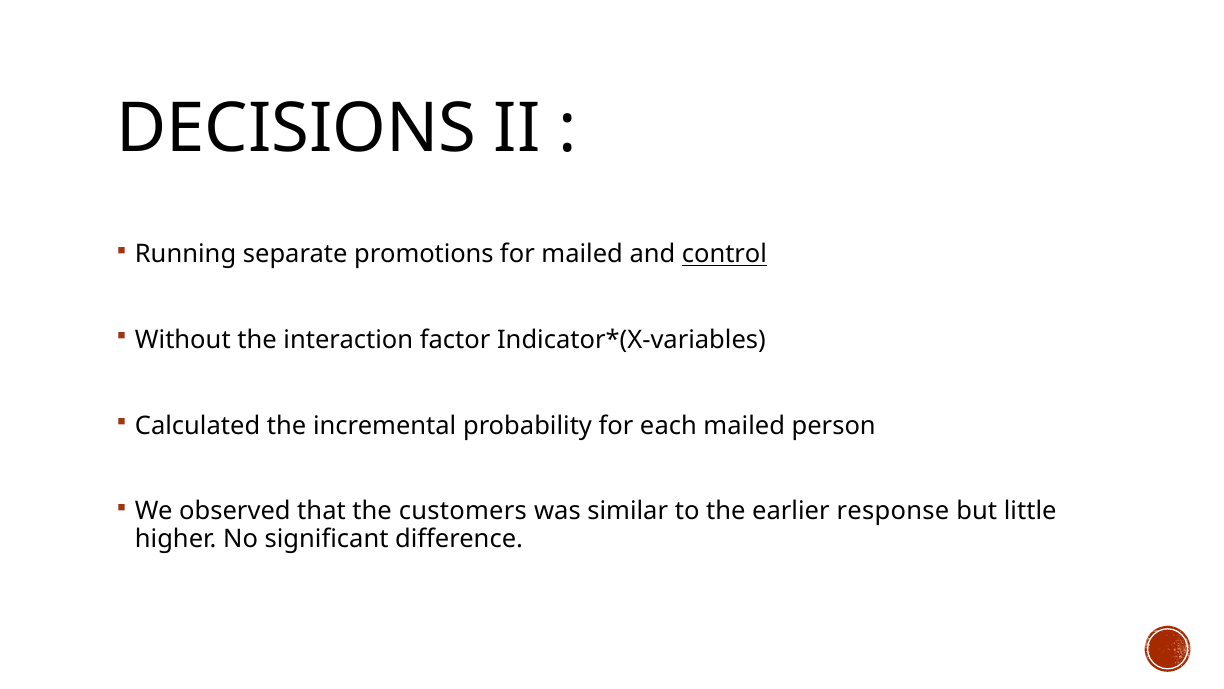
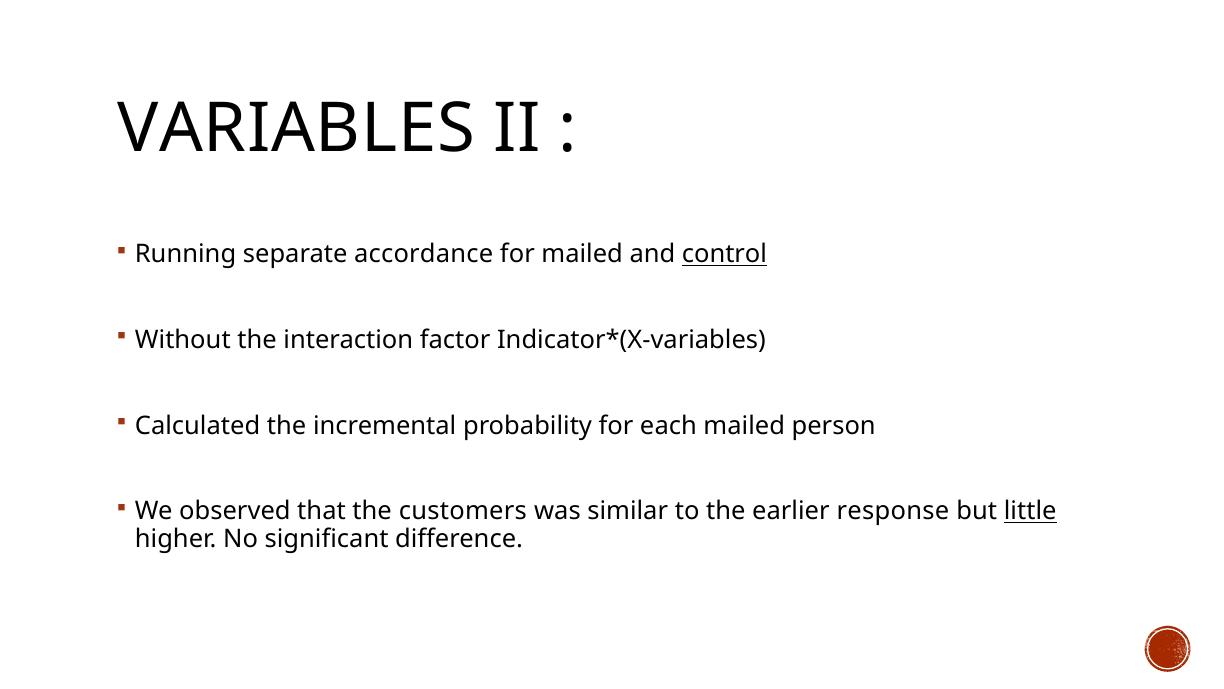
DECISIONS: DECISIONS -> VARIABLES
promotions: promotions -> accordance
little underline: none -> present
